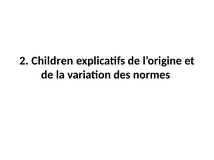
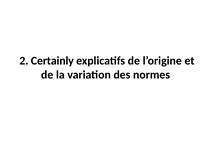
Children: Children -> Certainly
